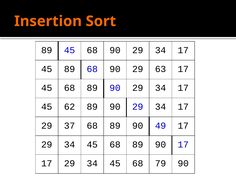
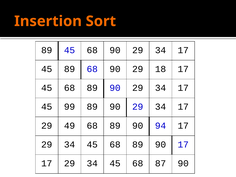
63: 63 -> 18
62: 62 -> 99
37: 37 -> 49
49: 49 -> 94
79: 79 -> 87
